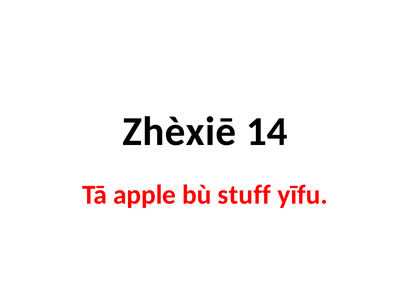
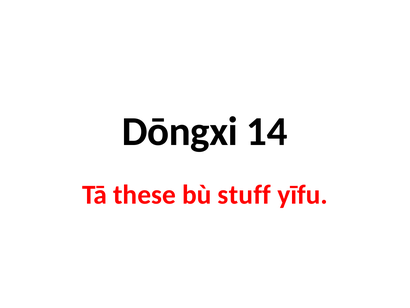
Zhèxiē: Zhèxiē -> Dōngxi
apple: apple -> these
